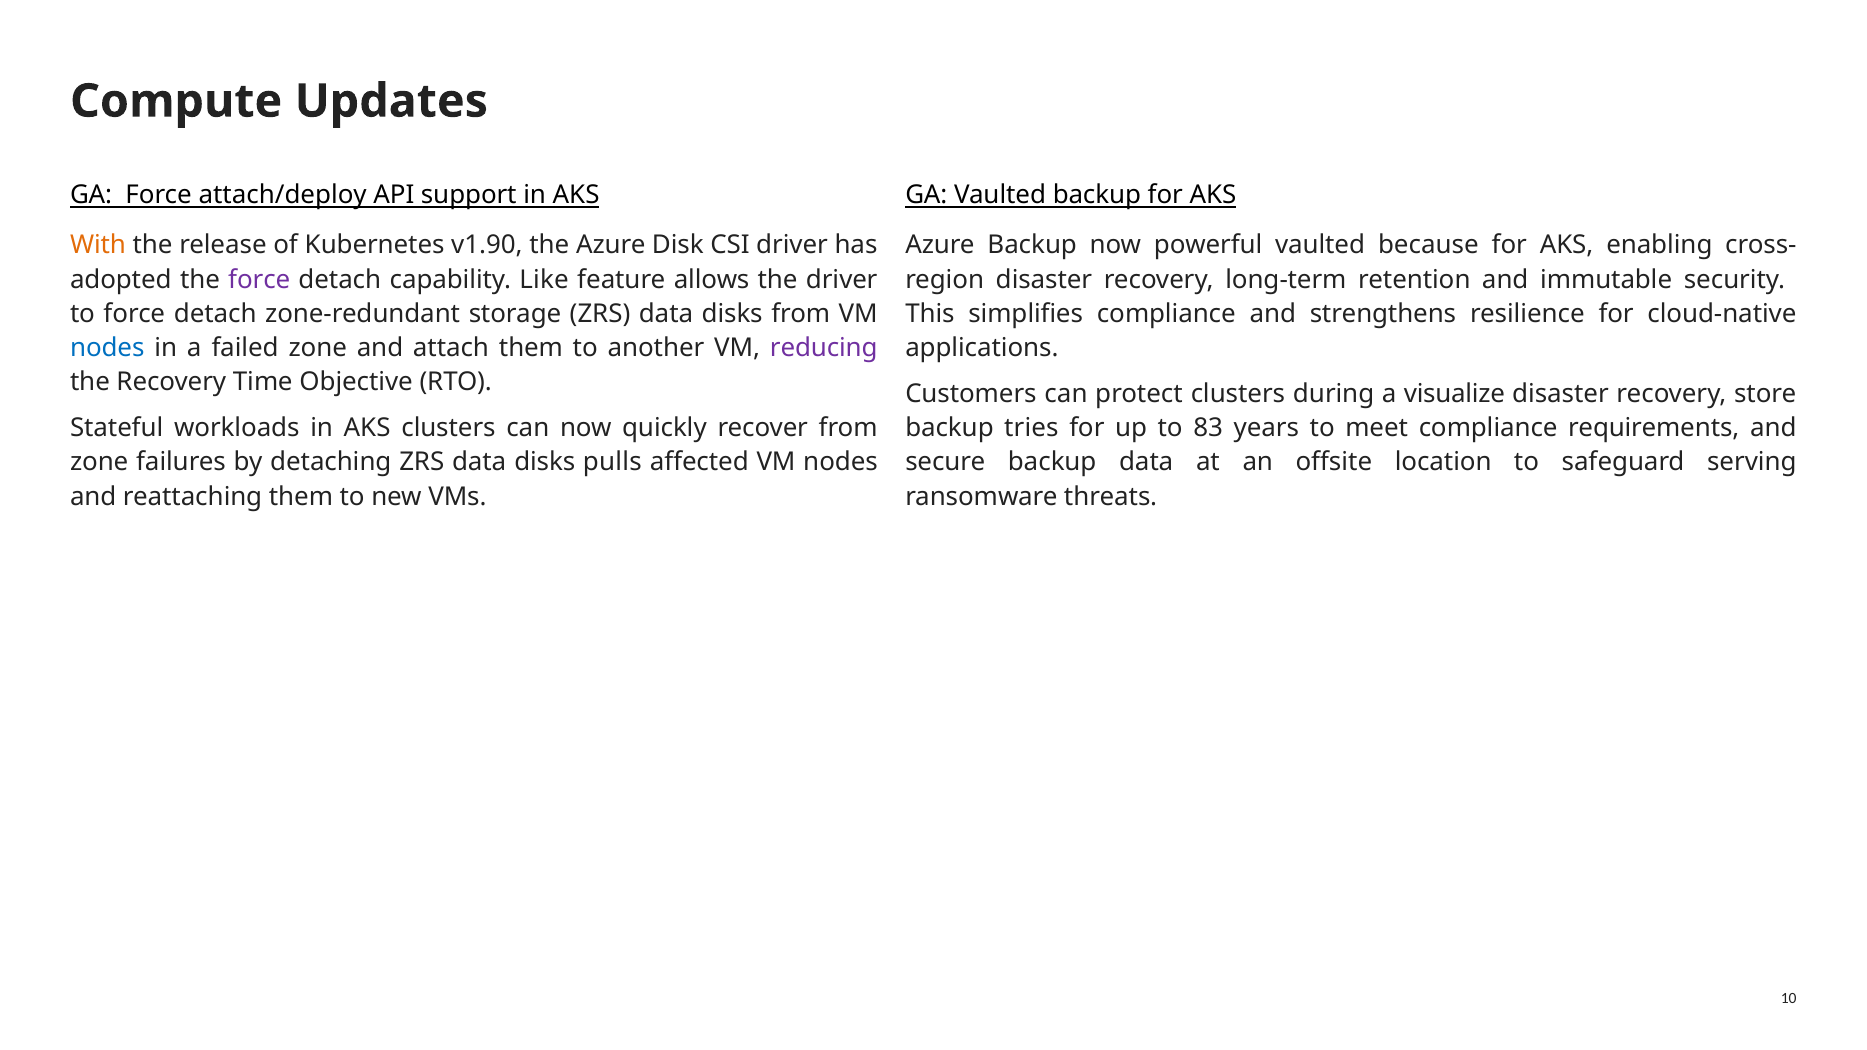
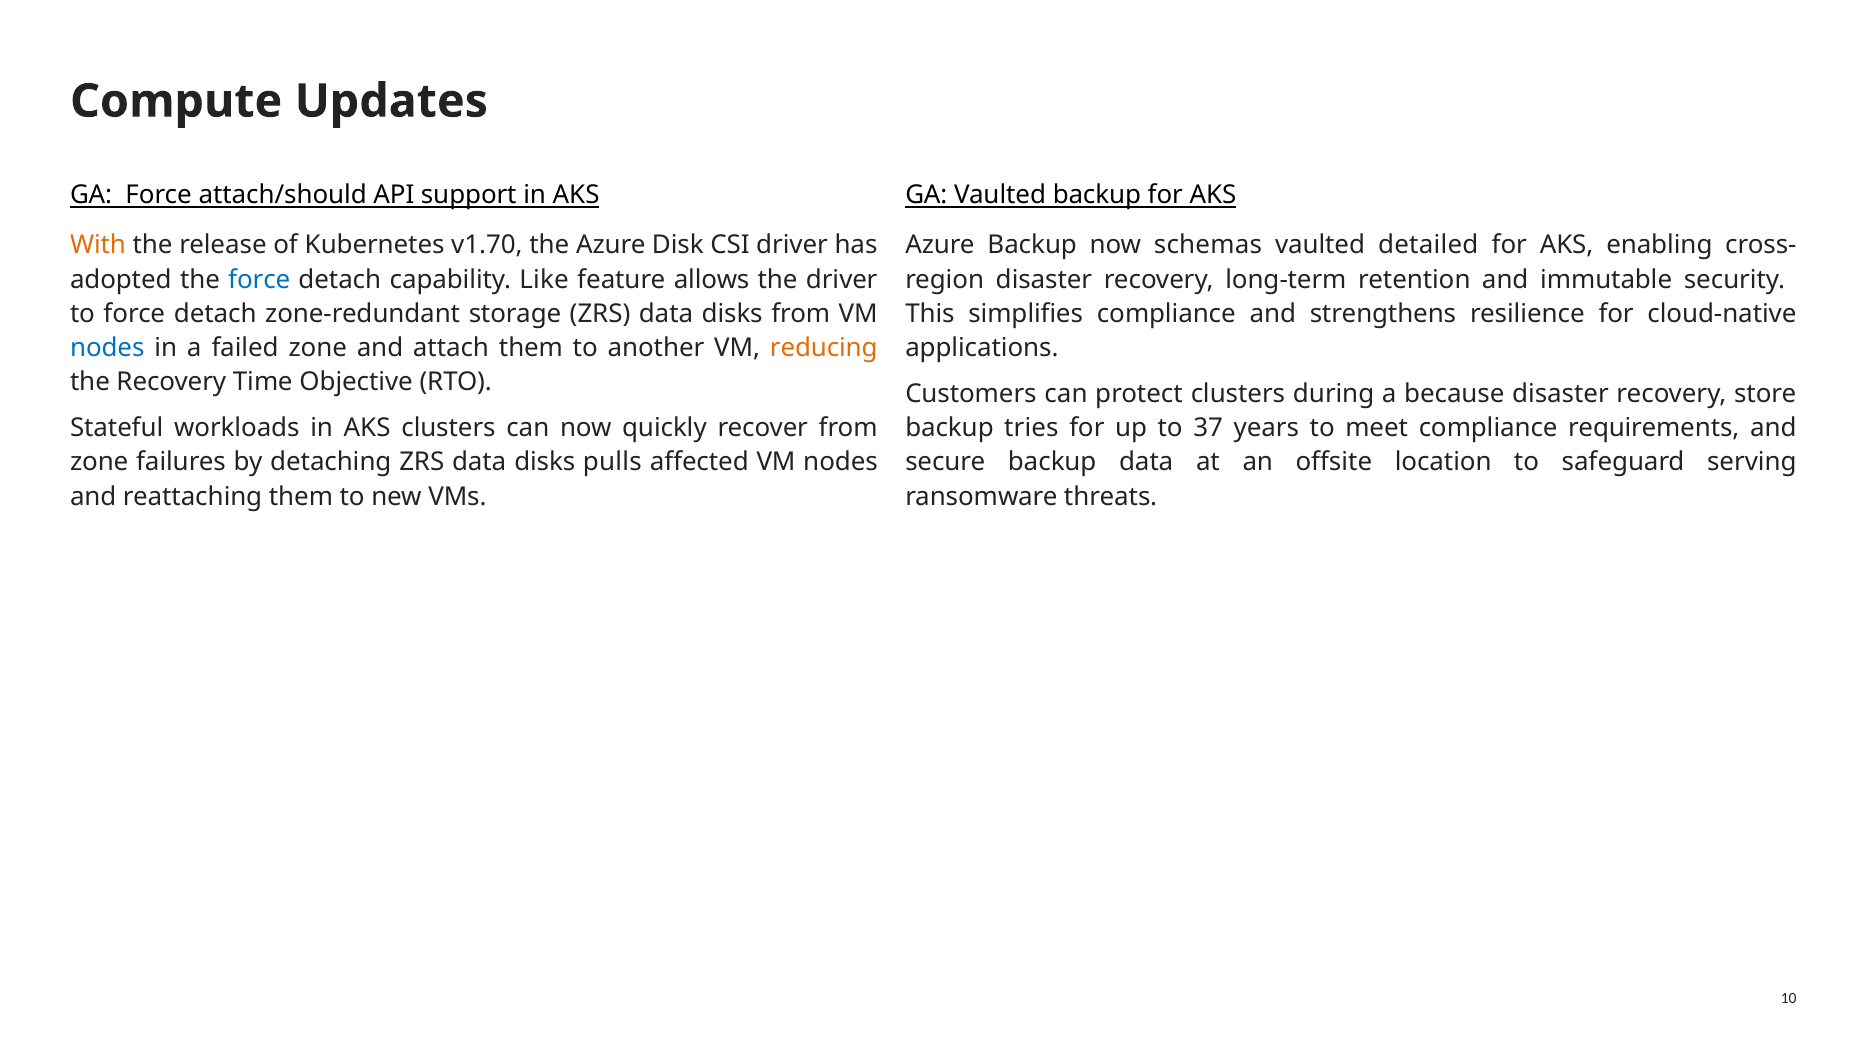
attach/deploy: attach/deploy -> attach/should
v1.90: v1.90 -> v1.70
powerful: powerful -> schemas
because: because -> detailed
force at (259, 280) colour: purple -> blue
reducing colour: purple -> orange
visualize: visualize -> because
83: 83 -> 37
